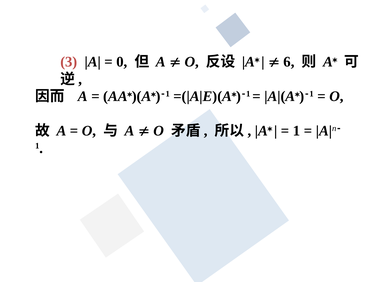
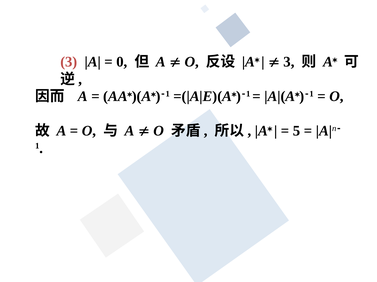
6 at (289, 62): 6 -> 3
1 at (297, 131): 1 -> 5
